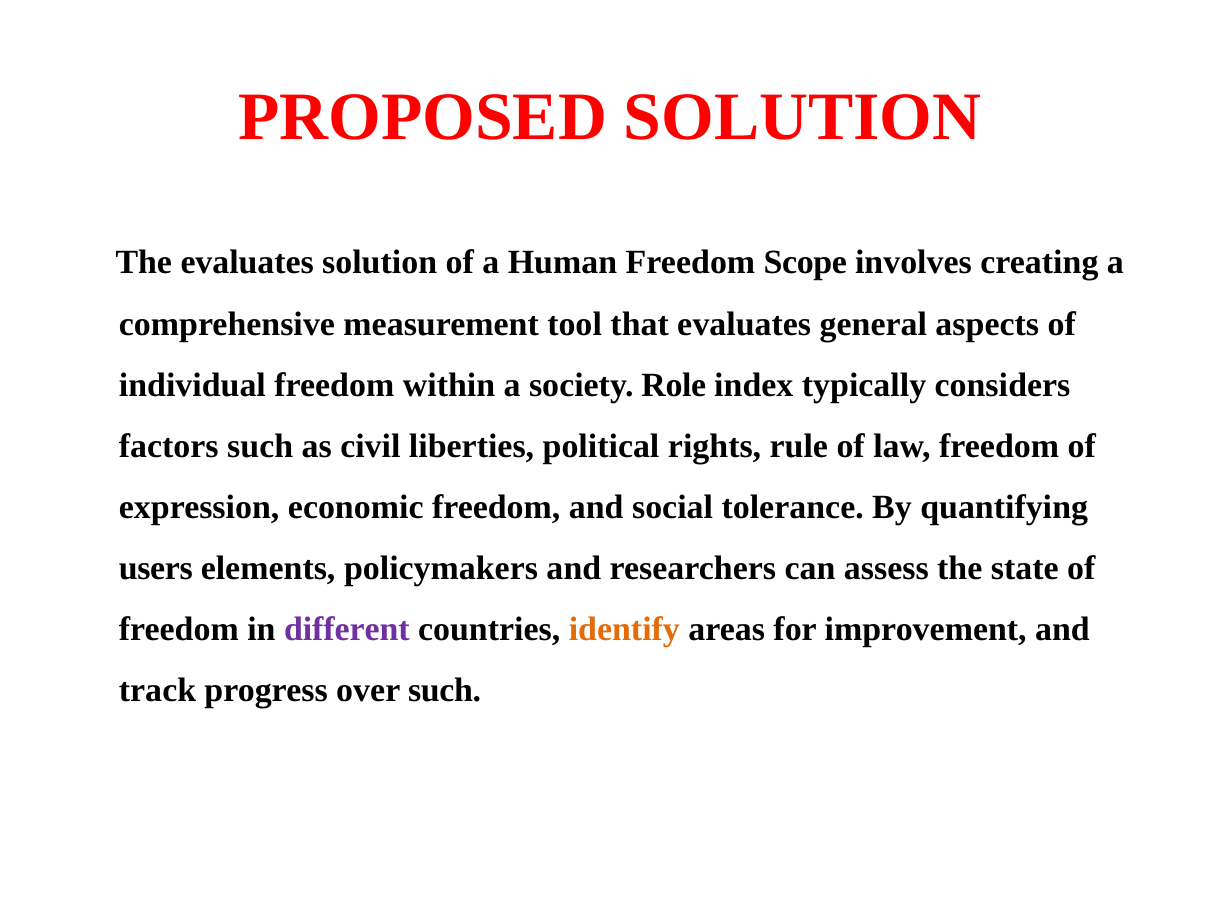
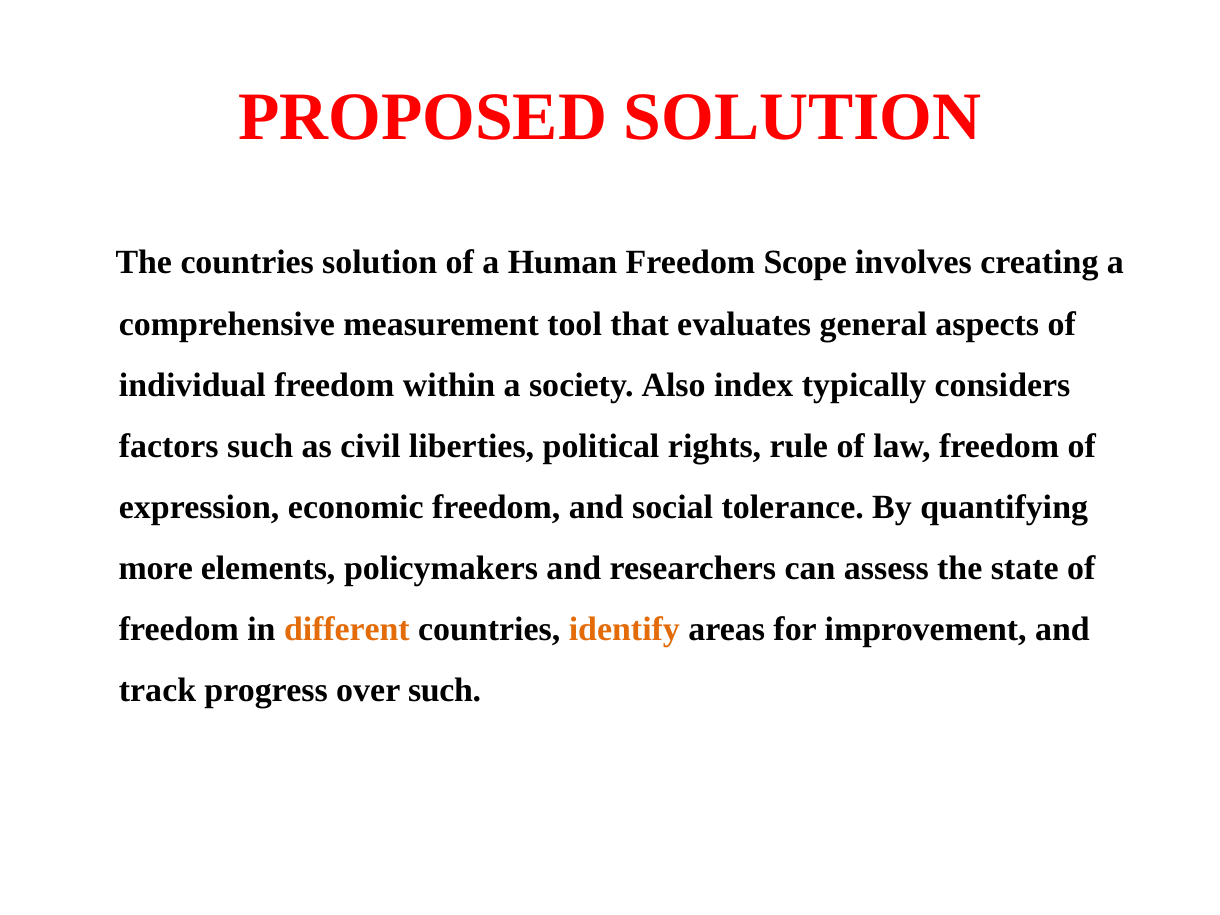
The evaluates: evaluates -> countries
Role: Role -> Also
users: users -> more
different colour: purple -> orange
